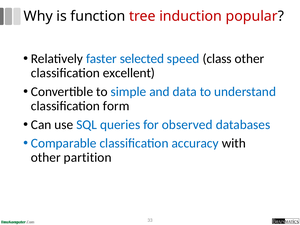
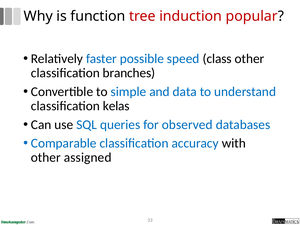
selected: selected -> possible
excellent: excellent -> branches
form: form -> kelas
partition: partition -> assigned
